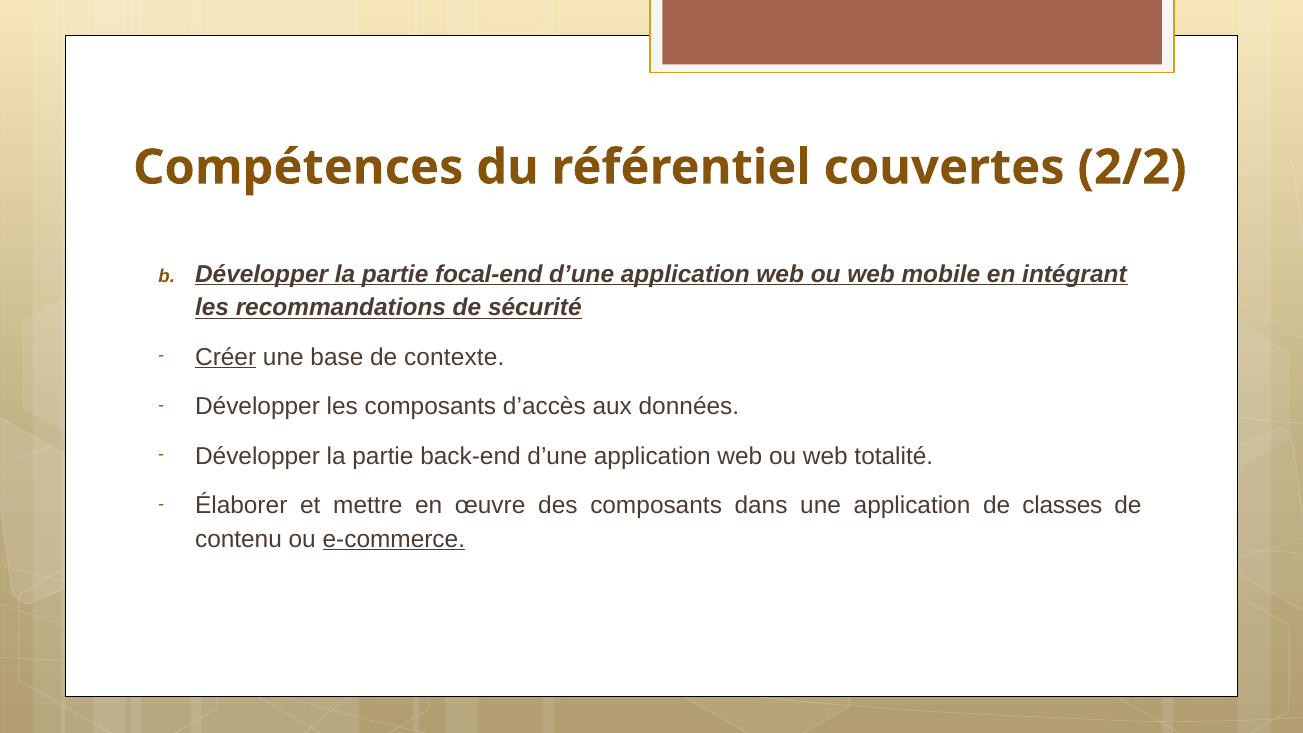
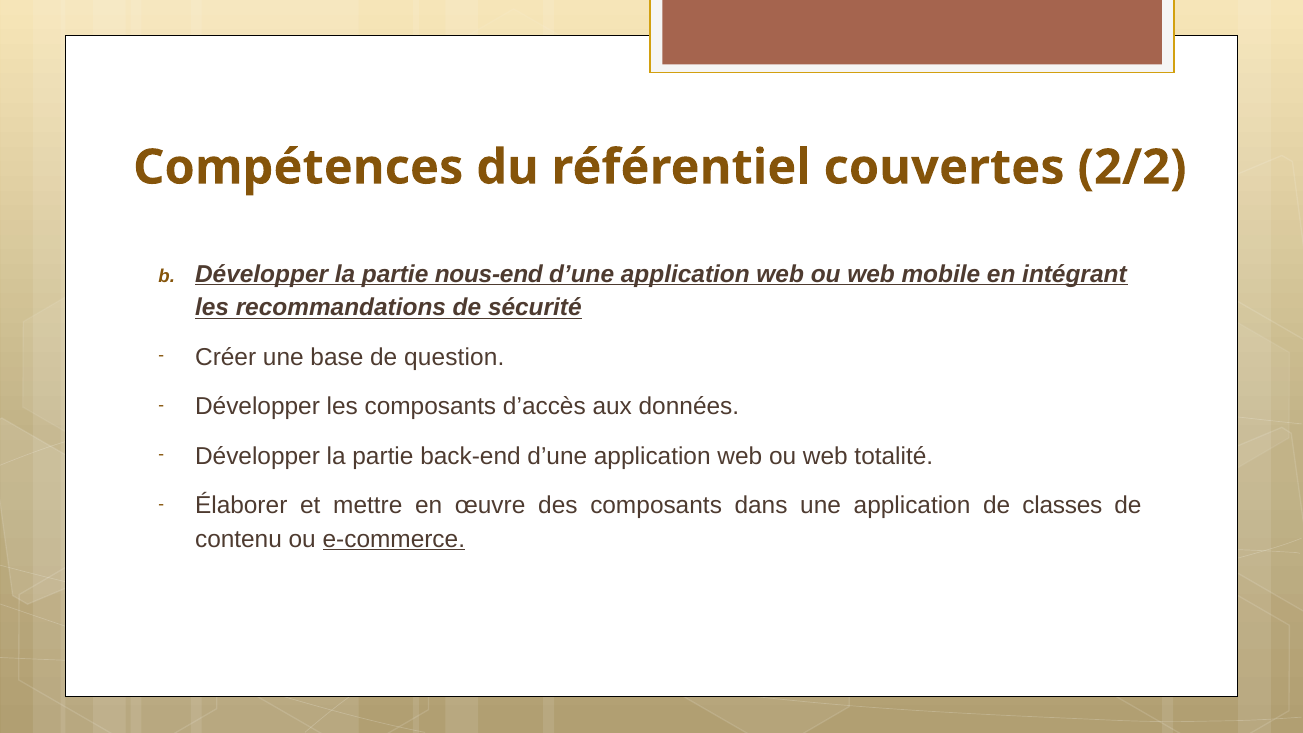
focal-end: focal-end -> nous-end
Créer underline: present -> none
contexte: contexte -> question
